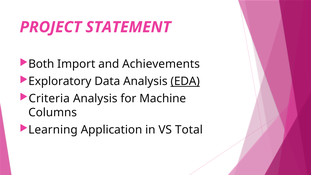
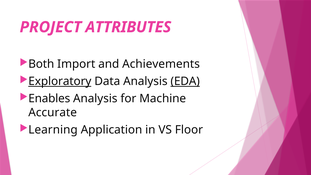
STATEMENT: STATEMENT -> ATTRIBUTES
Exploratory underline: none -> present
Criteria: Criteria -> Enables
Columns: Columns -> Accurate
Total: Total -> Floor
